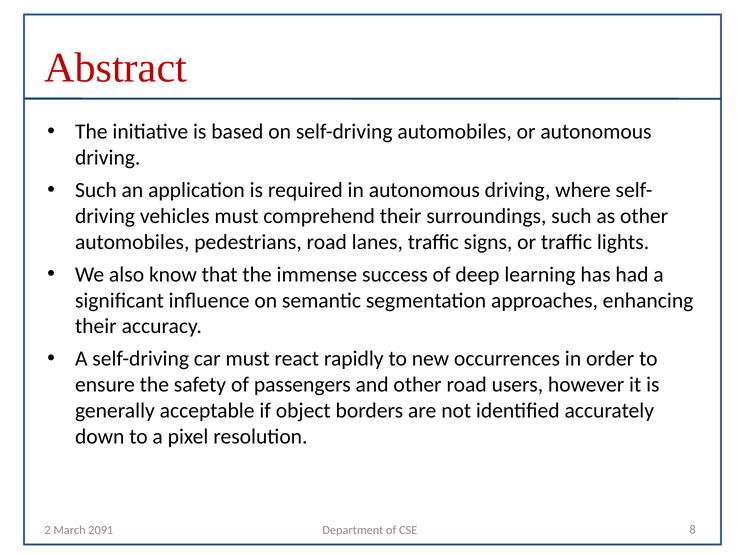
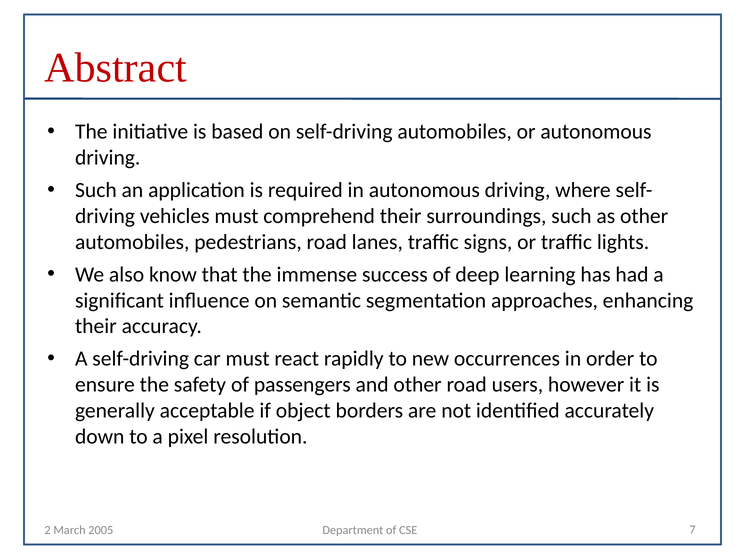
2091: 2091 -> 2005
8: 8 -> 7
